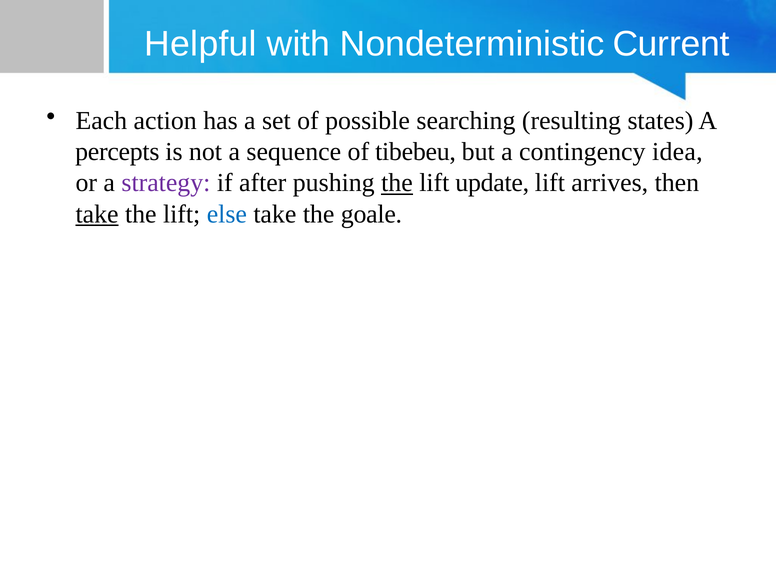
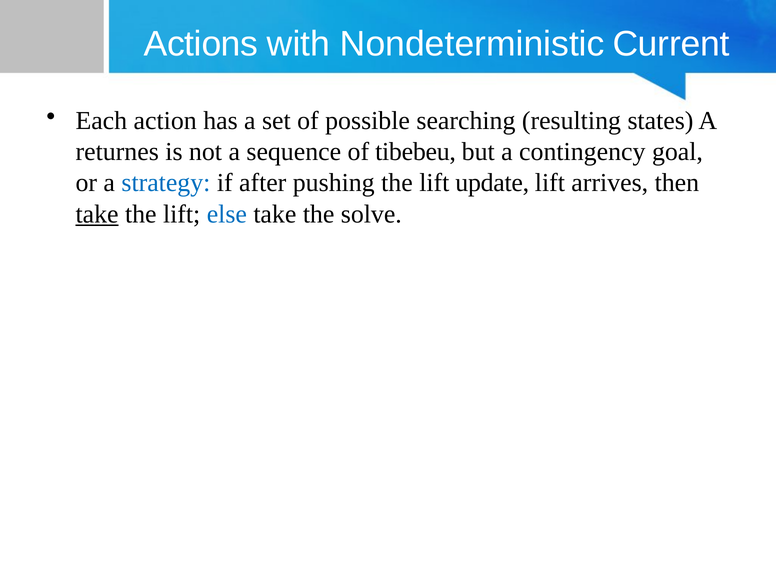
Helpful: Helpful -> Actions
percepts: percepts -> returnes
idea: idea -> goal
strategy colour: purple -> blue
the at (397, 183) underline: present -> none
goale: goale -> solve
